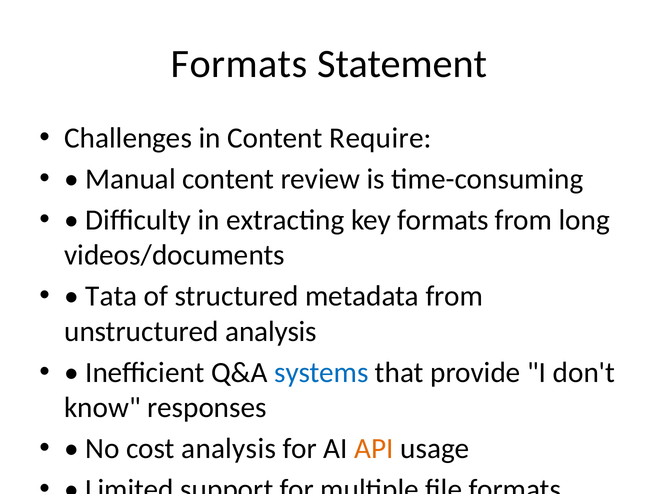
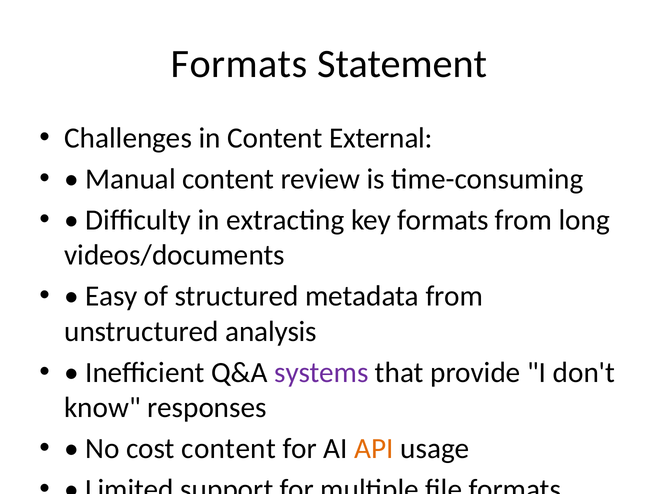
Require: Require -> External
Tata: Tata -> Easy
systems colour: blue -> purple
cost analysis: analysis -> content
